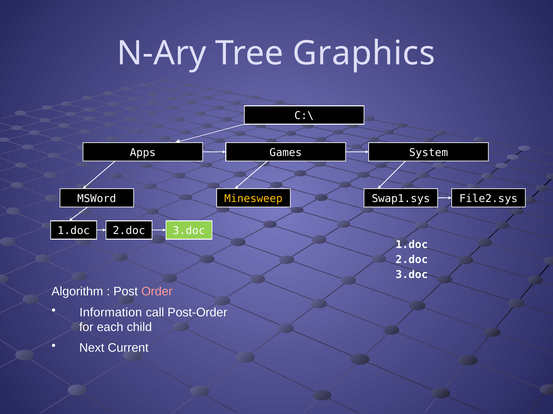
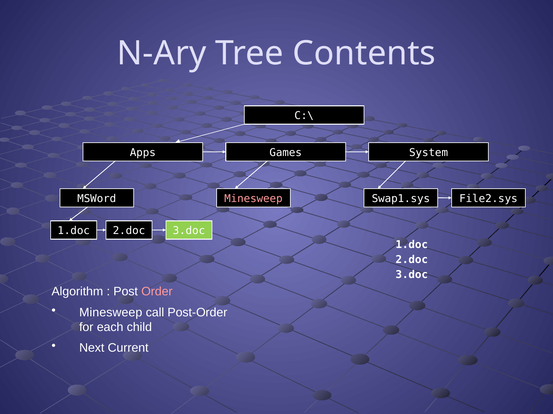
Graphics: Graphics -> Contents
Minesweep at (253, 199) colour: yellow -> pink
Information at (111, 313): Information -> Minesweep
